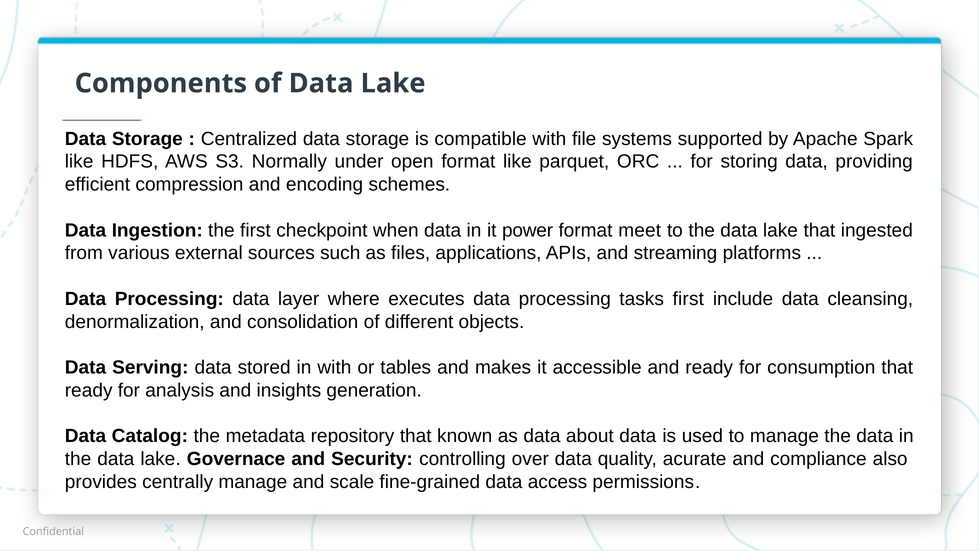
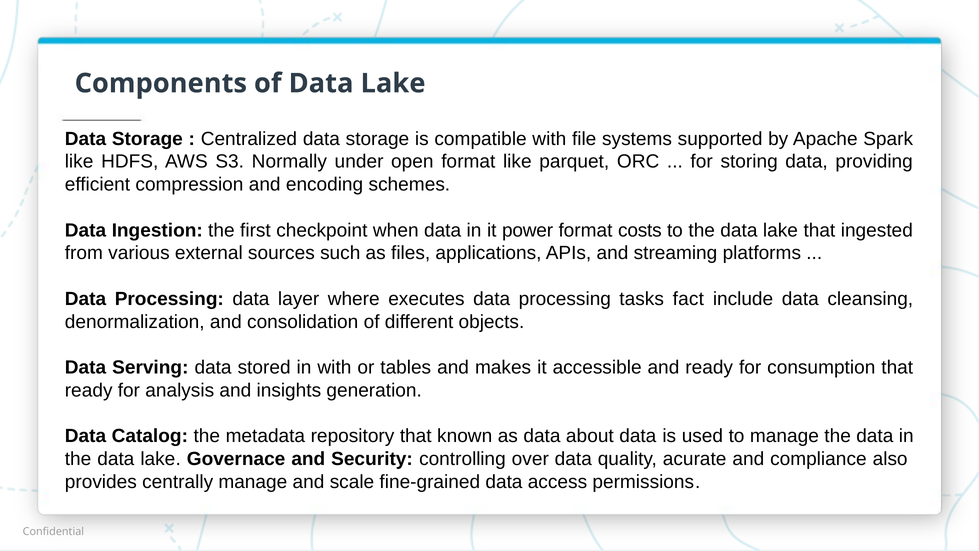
meet: meet -> costs
tasks first: first -> fact
